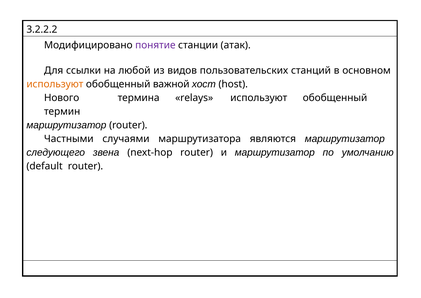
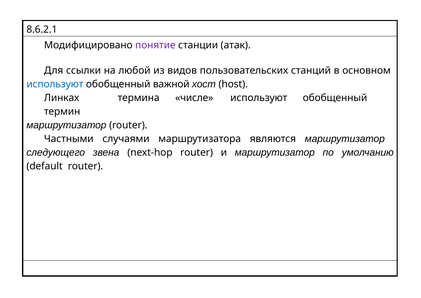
3.2.2.2: 3.2.2.2 -> 8.6.2.1
используют at (55, 84) colour: orange -> blue
Нового: Нового -> Линках
relays: relays -> числе
